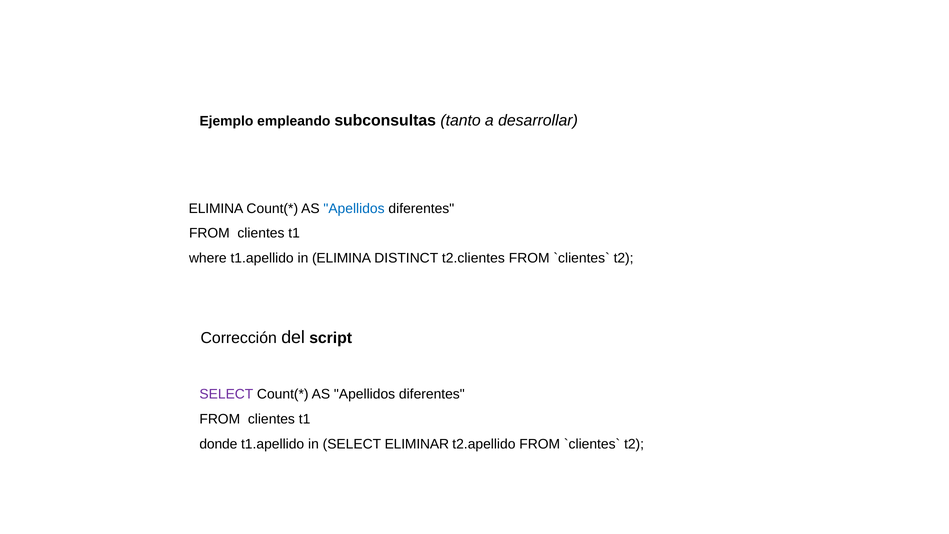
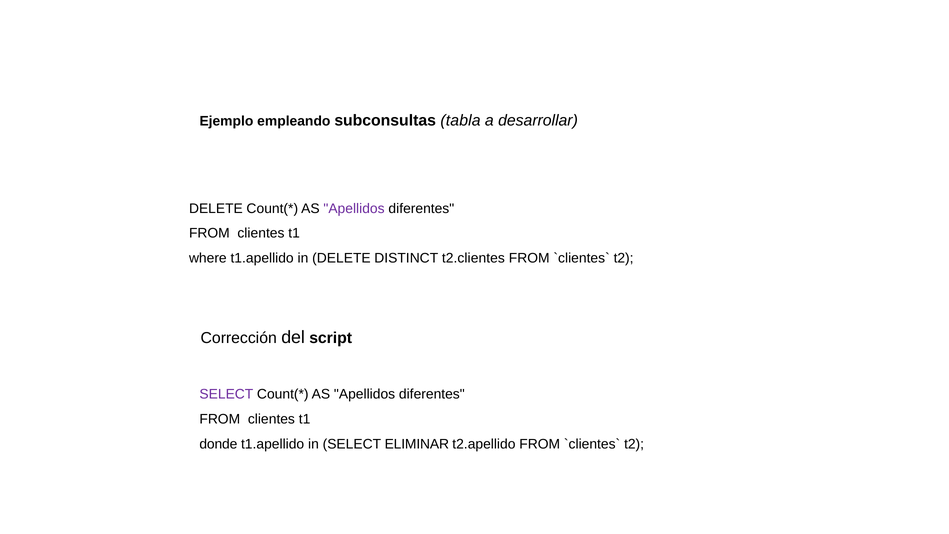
tanto: tanto -> tabla
ELIMINA at (216, 208): ELIMINA -> DELETE
Apellidos at (354, 208) colour: blue -> purple
in ELIMINA: ELIMINA -> DELETE
